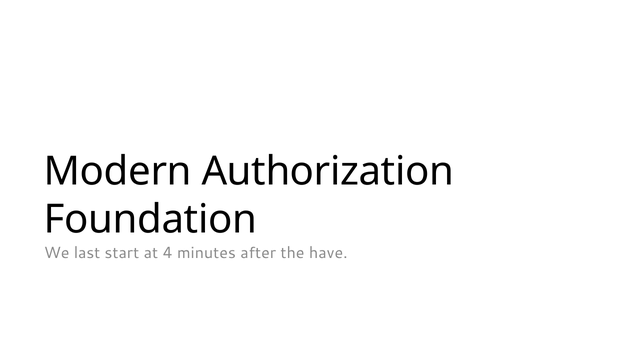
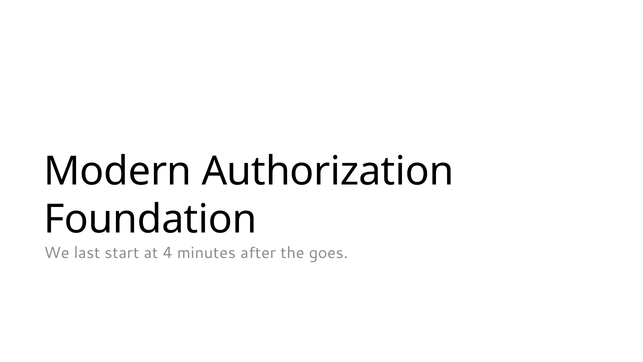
have: have -> goes
